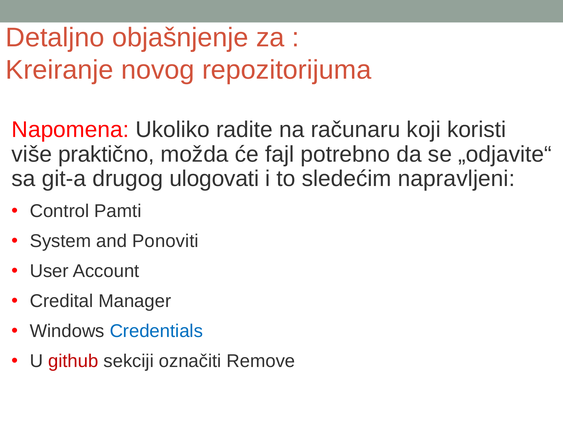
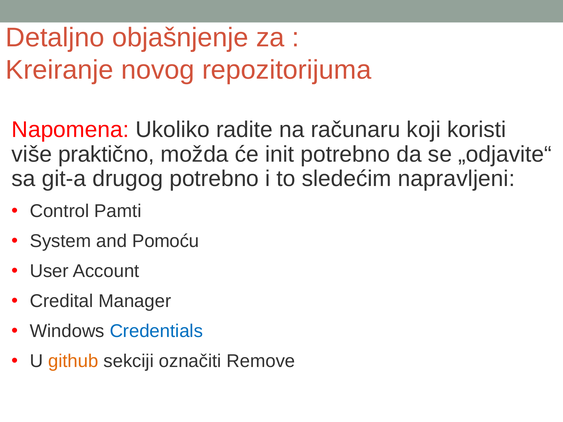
fajl: fajl -> init
drugog ulogovati: ulogovati -> potrebno
Ponoviti: Ponoviti -> Pomoću
github colour: red -> orange
